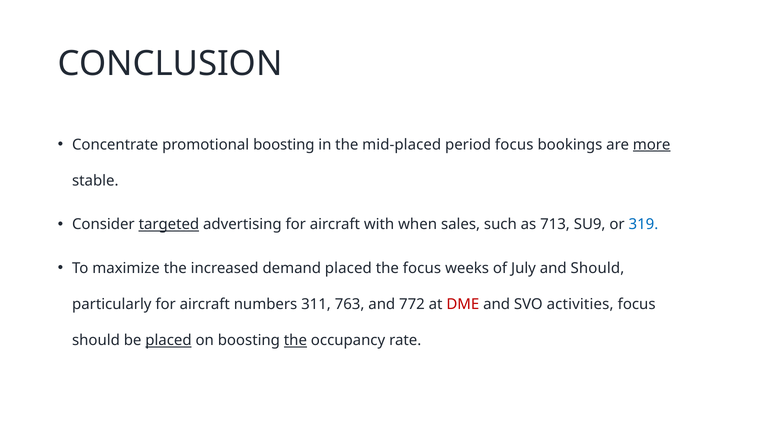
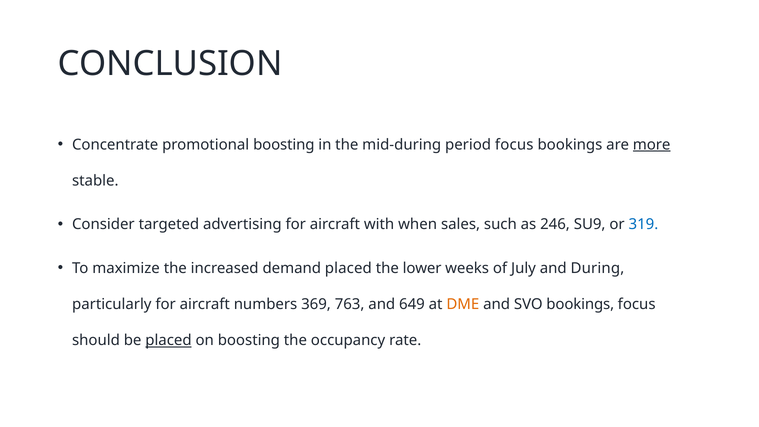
mid-placed: mid-placed -> mid-during
targeted underline: present -> none
713: 713 -> 246
the focus: focus -> lower
and Should: Should -> During
311: 311 -> 369
772: 772 -> 649
DME colour: red -> orange
SVO activities: activities -> bookings
the at (295, 340) underline: present -> none
